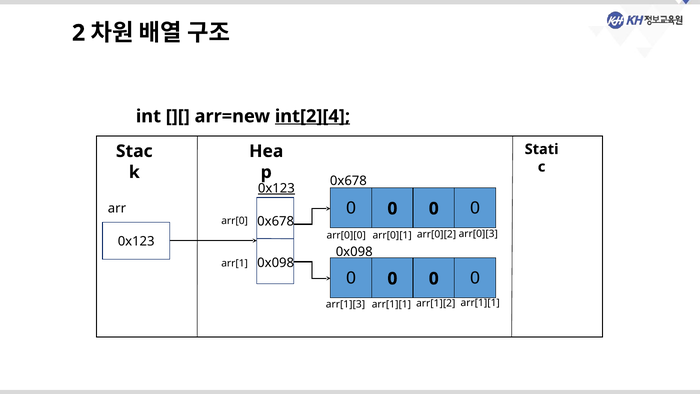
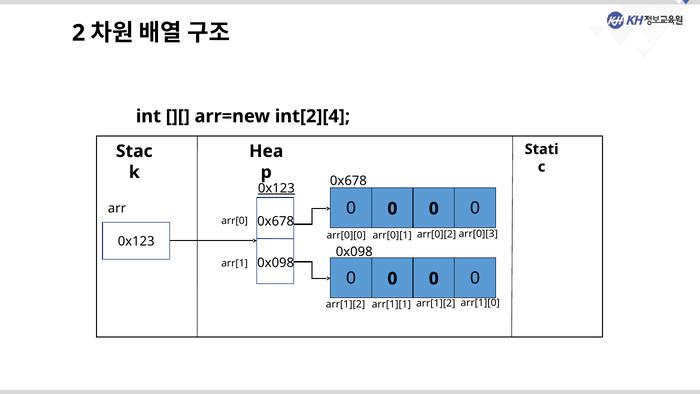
int[2][4 underline: present -> none
arr[1][3 at (345, 304): arr[1][3 -> arr[1][2
arr[1][2 arr[1][1: arr[1][1 -> arr[1][0
